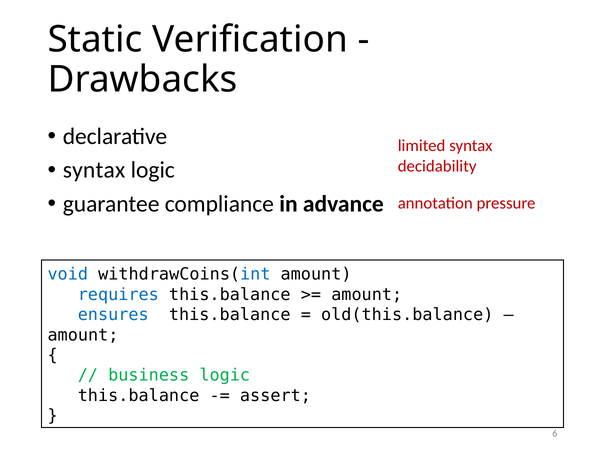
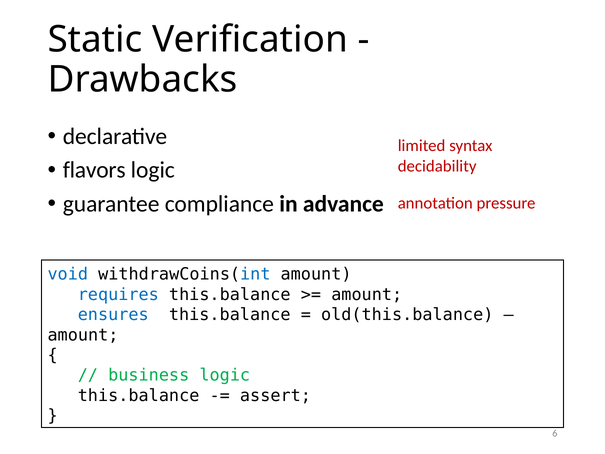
syntax at (94, 170): syntax -> flavors
